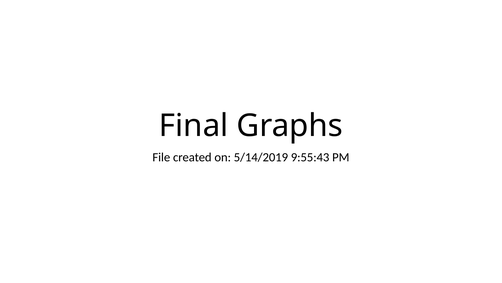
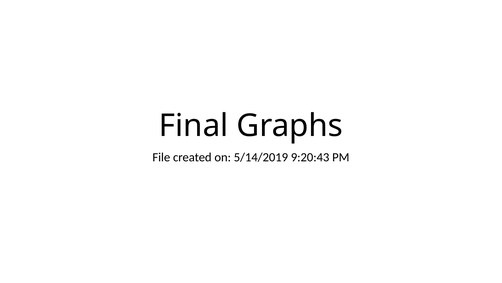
9:55:43: 9:55:43 -> 9:20:43
